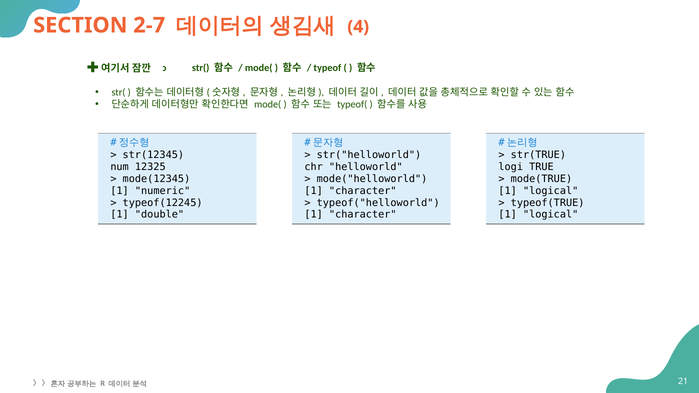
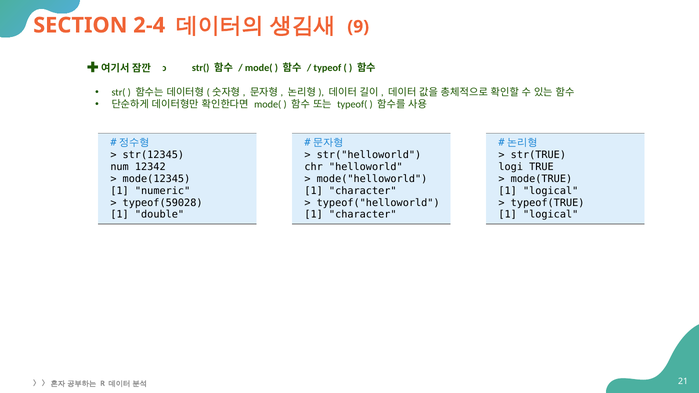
2-7: 2-7 -> 2-4
4: 4 -> 9
12325: 12325 -> 12342
typeof(12245: typeof(12245 -> typeof(59028
